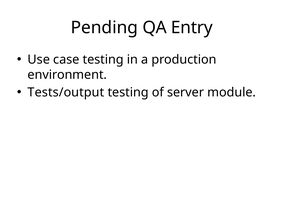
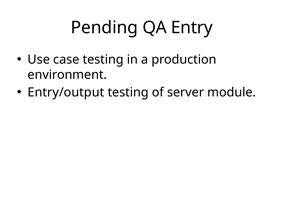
Tests/output: Tests/output -> Entry/output
